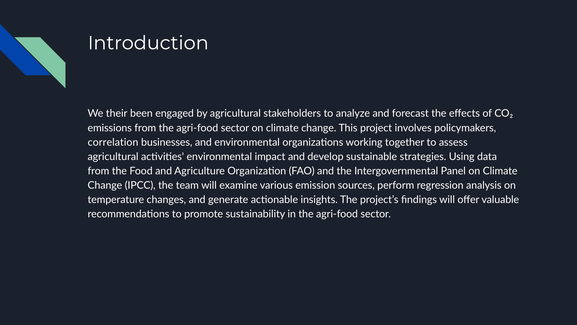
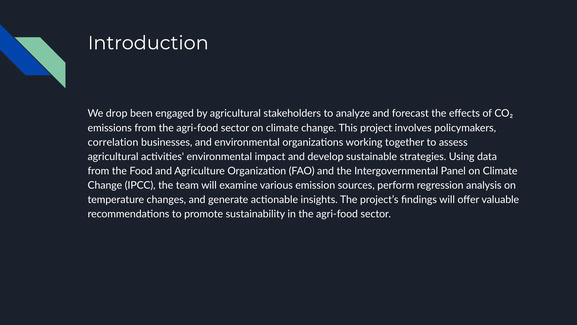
their: their -> drop
